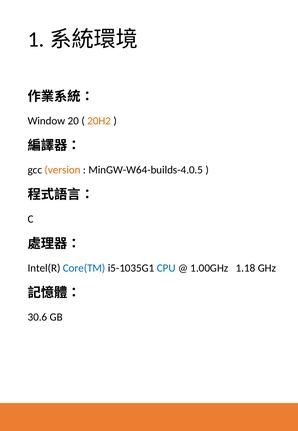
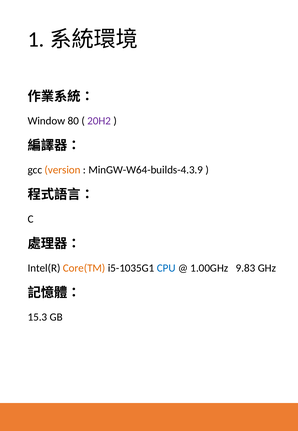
20: 20 -> 80
20H2 colour: orange -> purple
MinGW-W64-builds-4.0.5: MinGW-W64-builds-4.0.5 -> MinGW-W64-builds-4.3.9
Core(TM colour: blue -> orange
1.18: 1.18 -> 9.83
30.6: 30.6 -> 15.3
